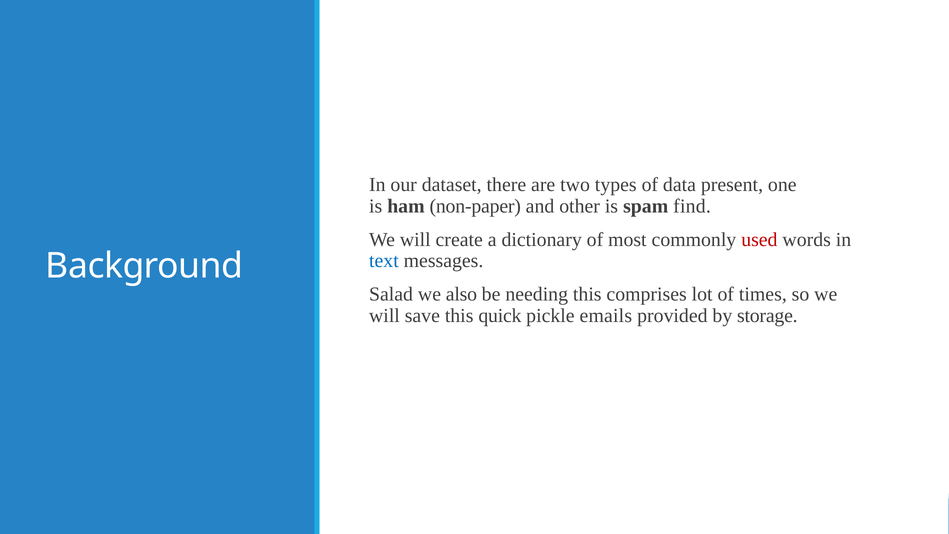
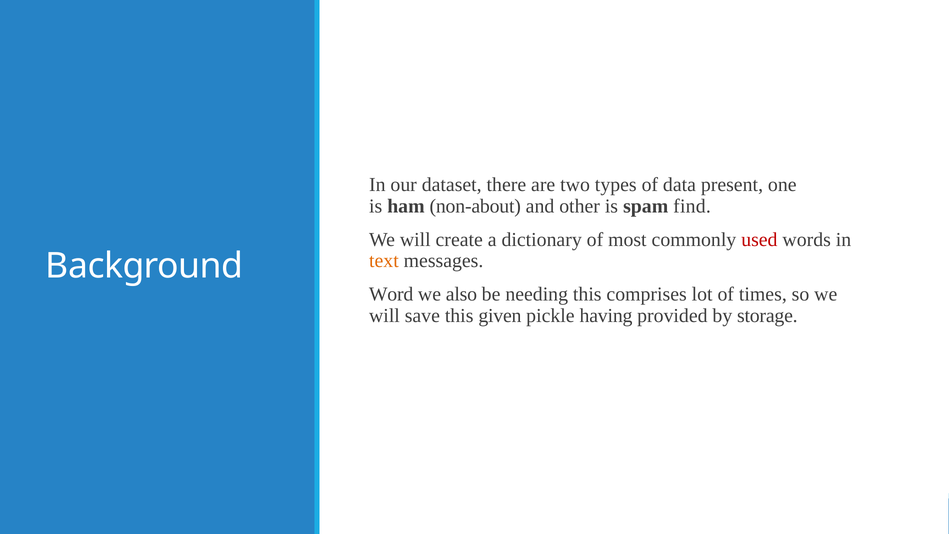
non-paper: non-paper -> non-about
text colour: blue -> orange
Salad: Salad -> Word
quick: quick -> given
emails: emails -> having
